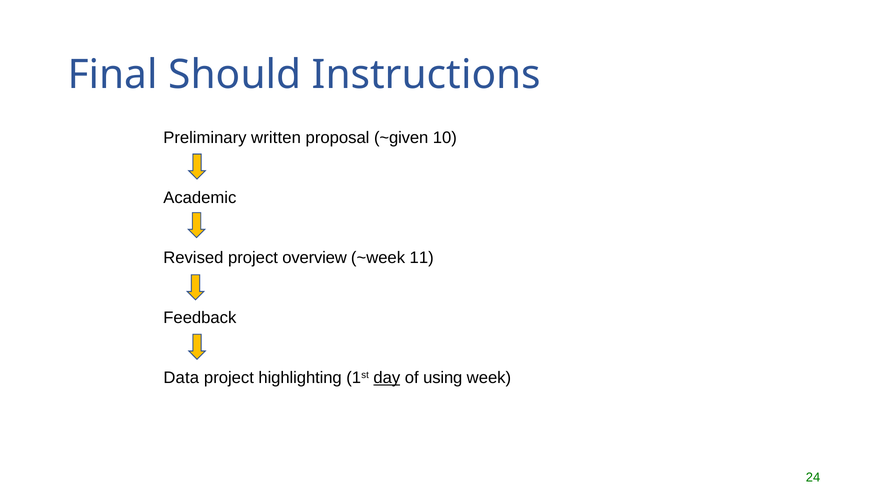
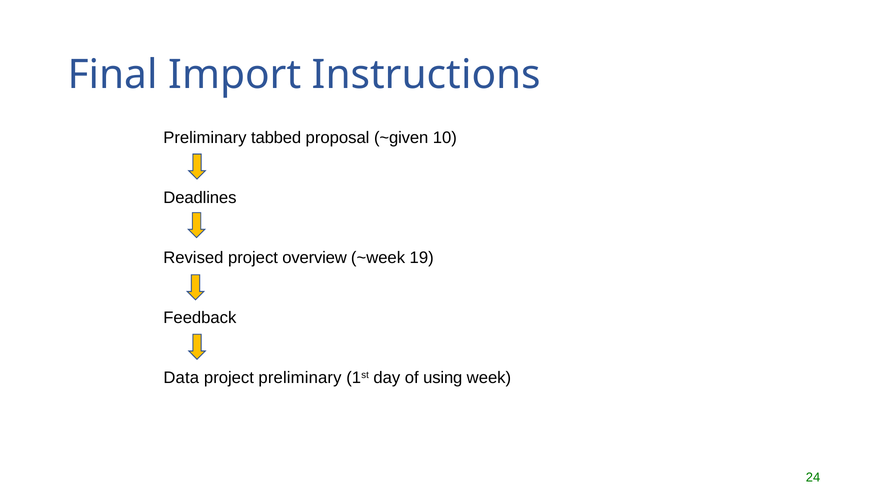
Should: Should -> Import
written: written -> tabbed
Academic: Academic -> Deadlines
11: 11 -> 19
project highlighting: highlighting -> preliminary
day underline: present -> none
